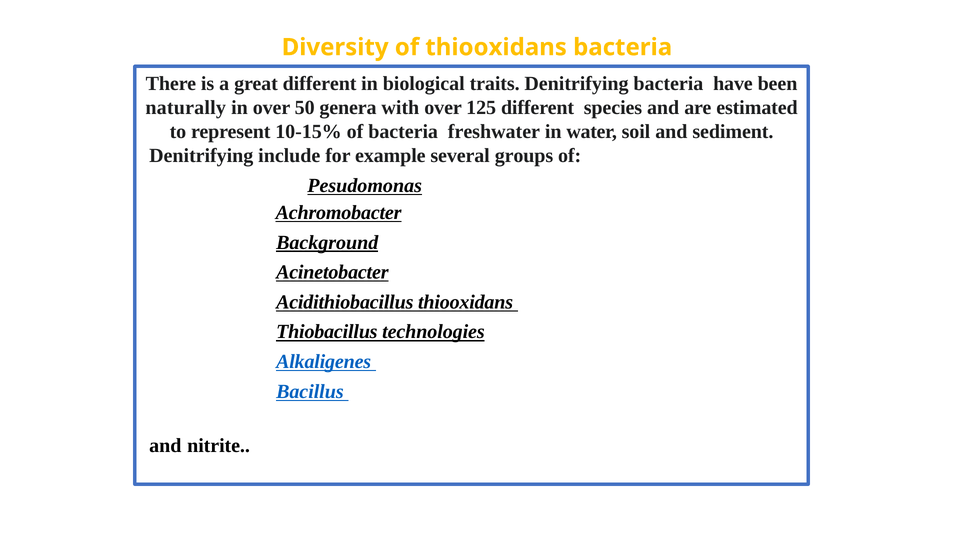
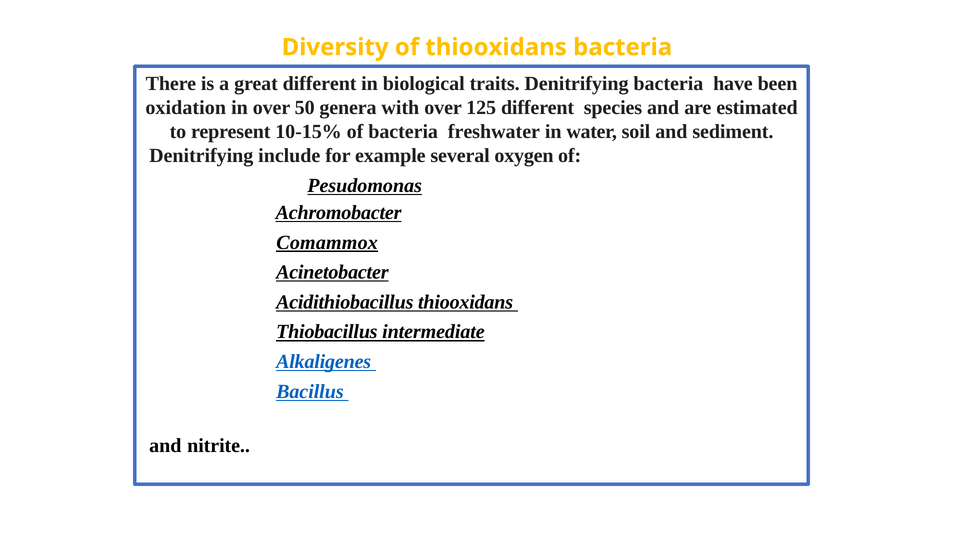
naturally: naturally -> oxidation
groups: groups -> oxygen
Background: Background -> Comammox
technologies: technologies -> intermediate
